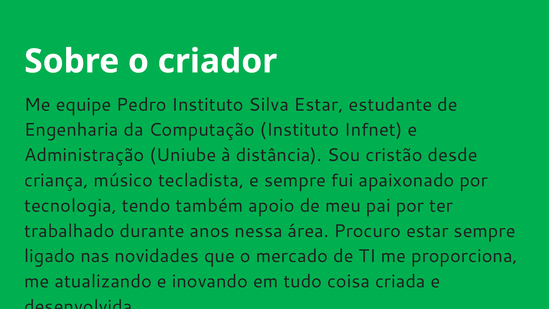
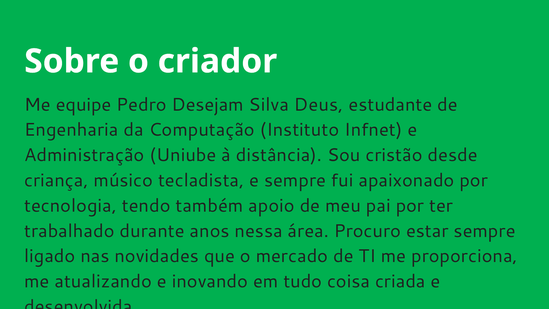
Pedro Instituto: Instituto -> Desejam
Silva Estar: Estar -> Deus
